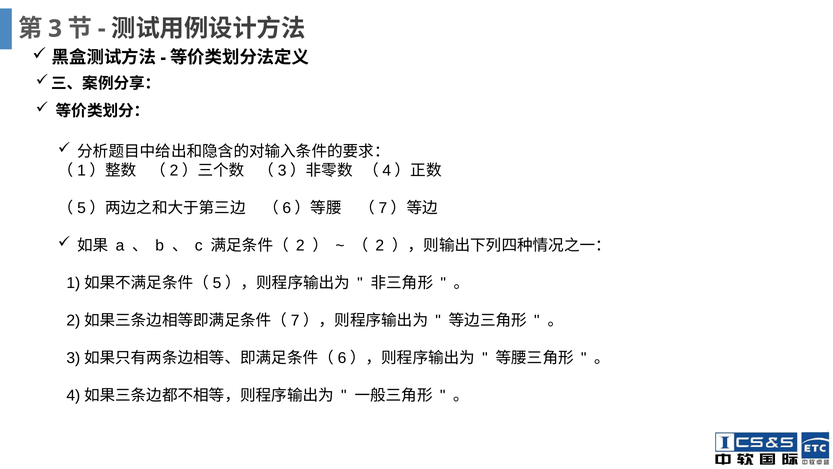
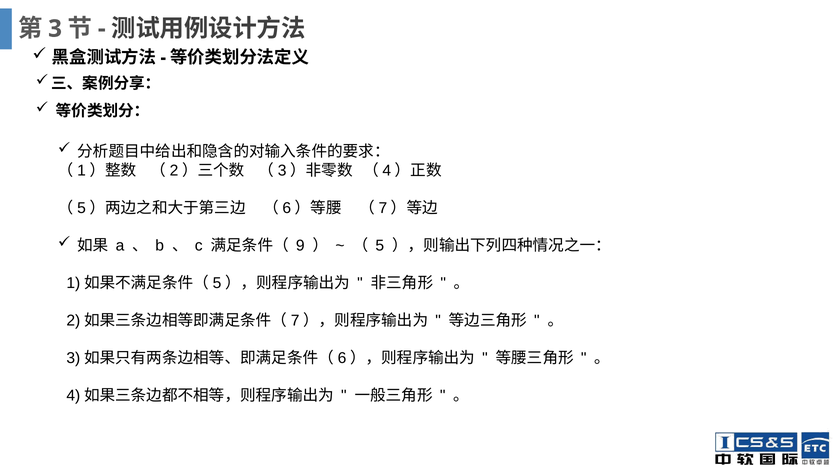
2 at (300, 245): 2 -> 9
2 at (380, 245): 2 -> 5
